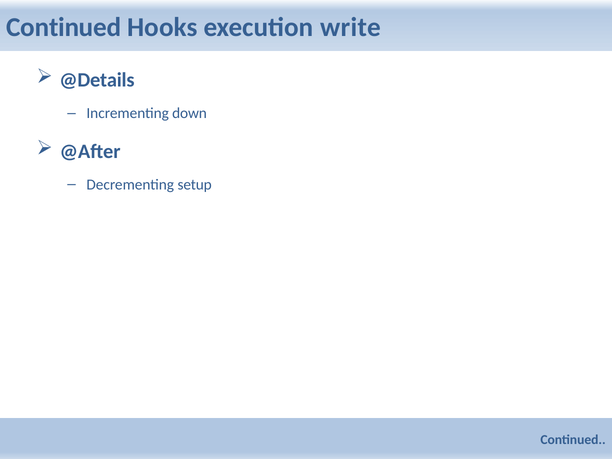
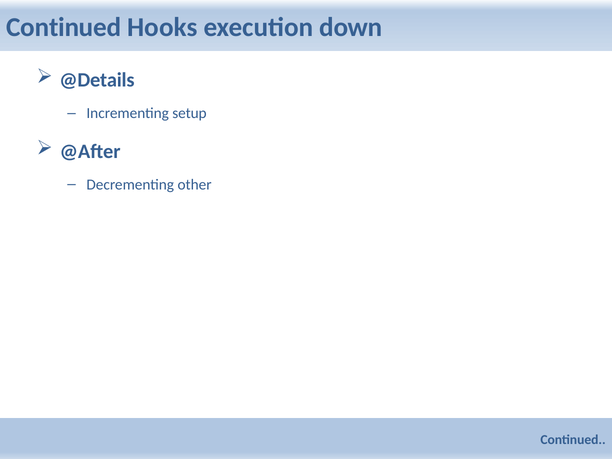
write: write -> down
down: down -> setup
setup: setup -> other
